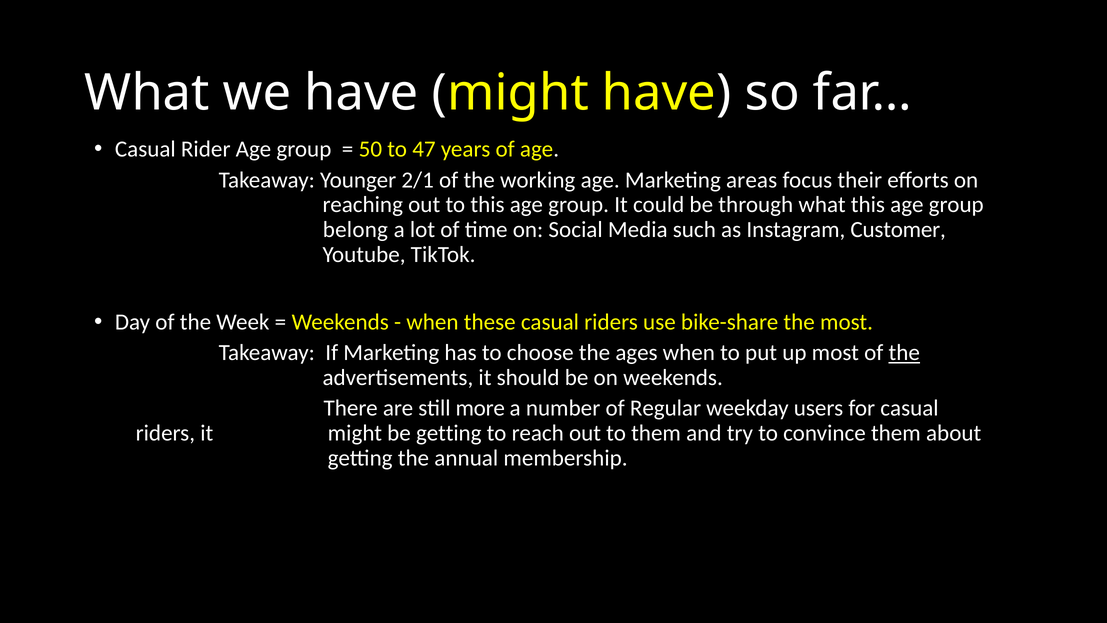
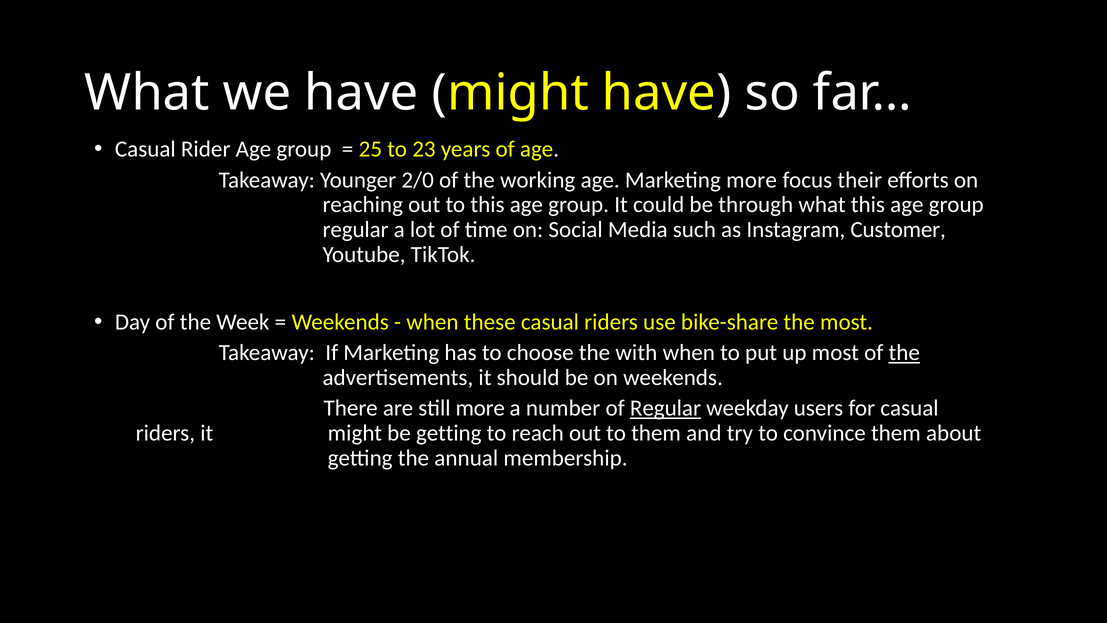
50: 50 -> 25
47: 47 -> 23
2/1: 2/1 -> 2/0
Marketing areas: areas -> more
belong at (355, 230): belong -> regular
ages: ages -> with
Regular at (665, 408) underline: none -> present
